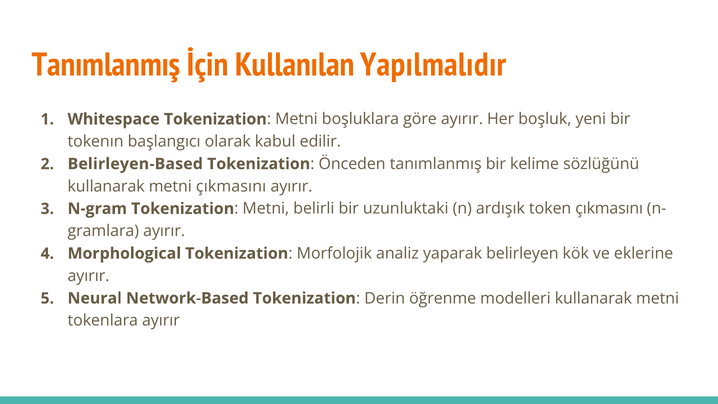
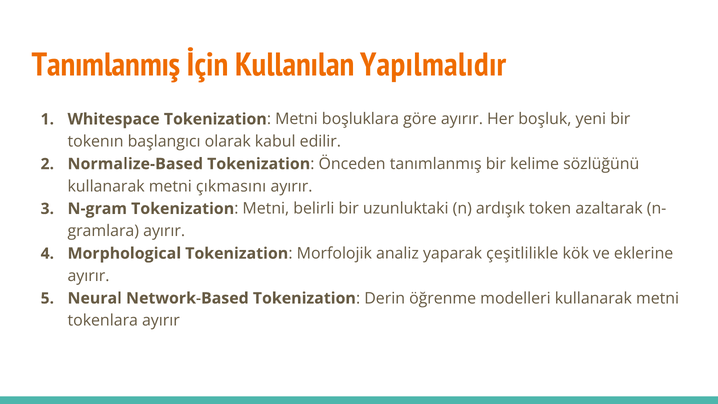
Belirleyen-Based: Belirleyen-Based -> Normalize-Based
token çıkmasını: çıkmasını -> azaltarak
belirleyen: belirleyen -> çeşitlilikle
